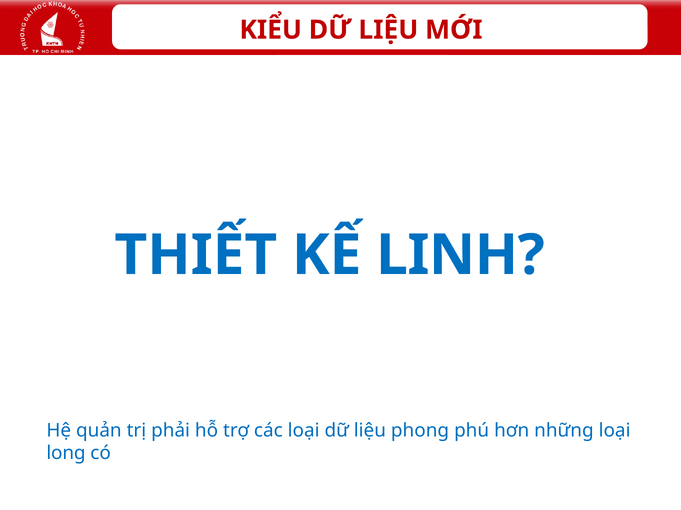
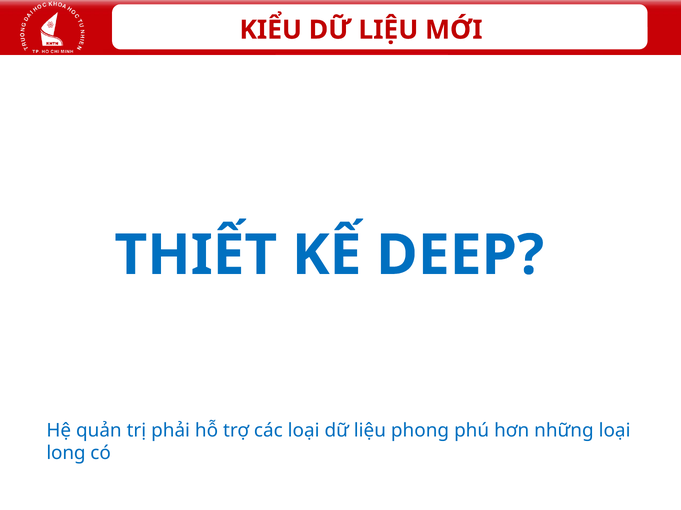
LINH: LINH -> DEEP
